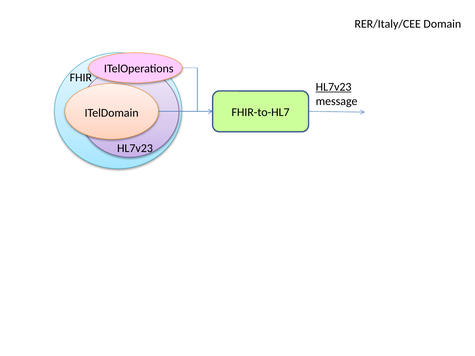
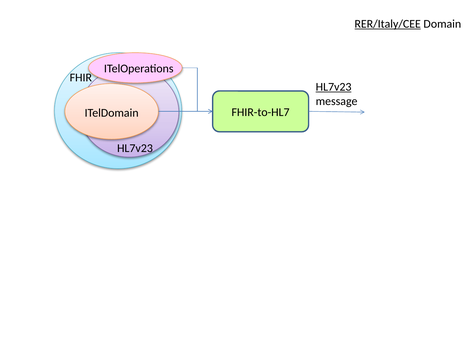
RER/Italy/CEE underline: none -> present
